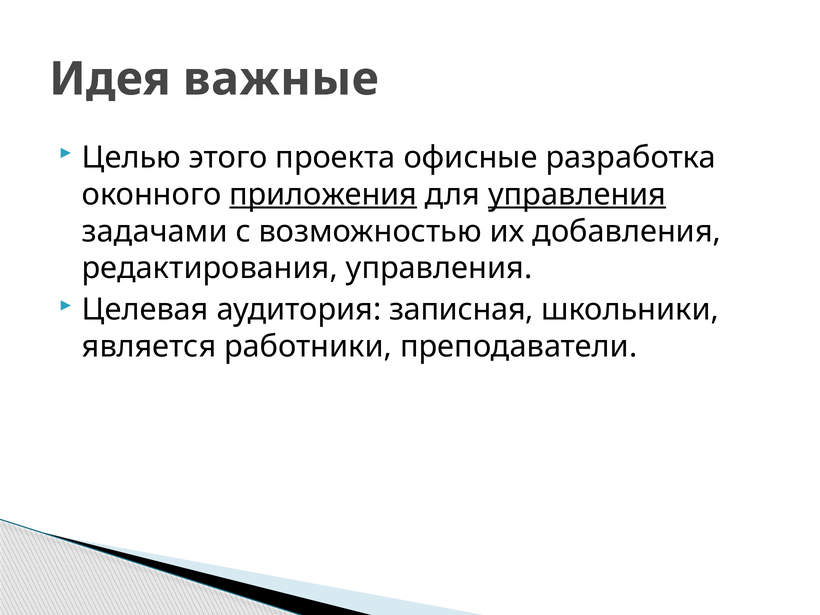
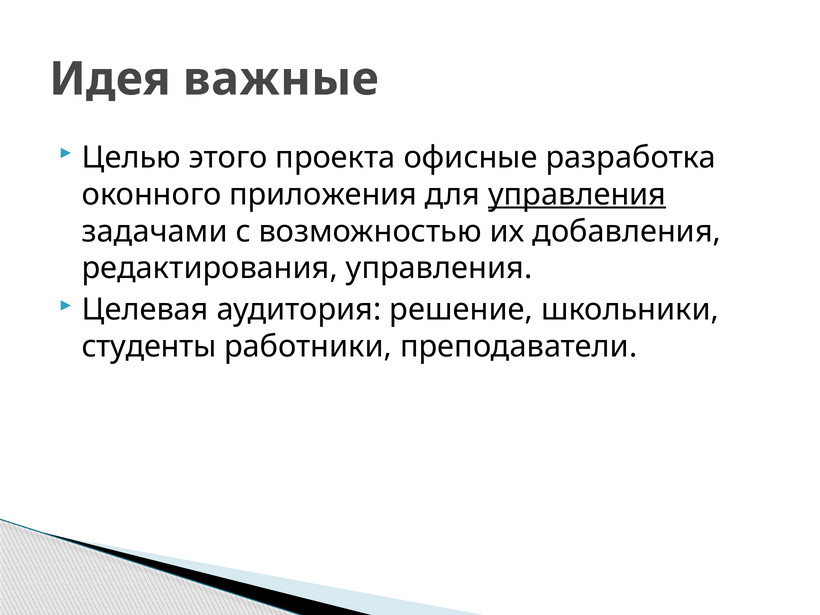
приложения underline: present -> none
записная: записная -> решение
является: является -> студенты
